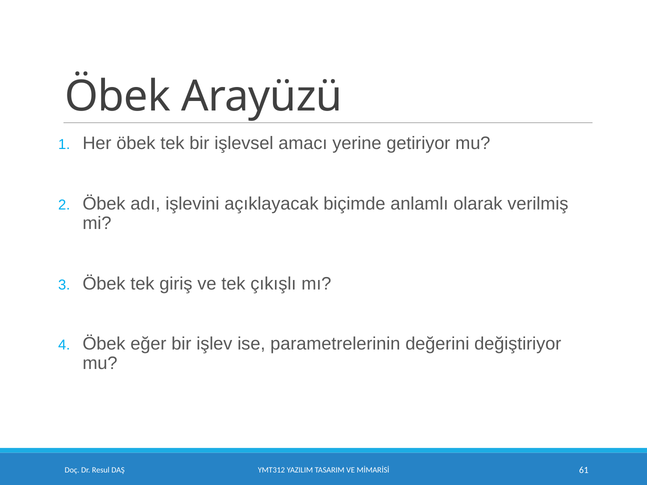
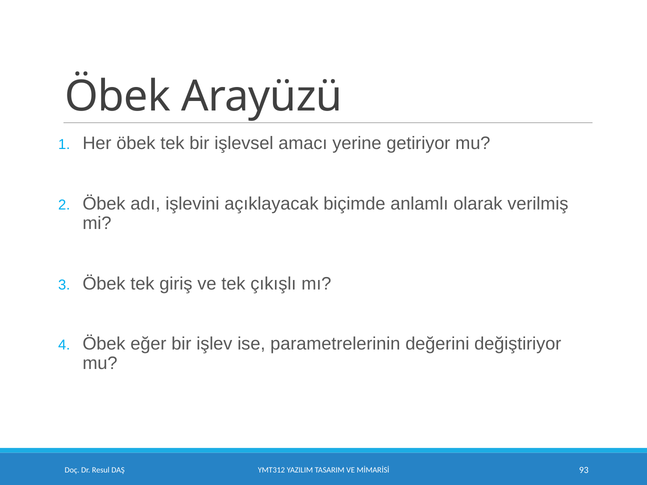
61: 61 -> 93
